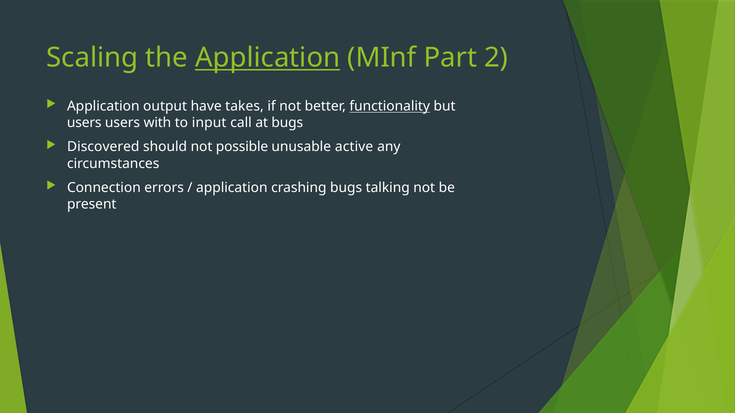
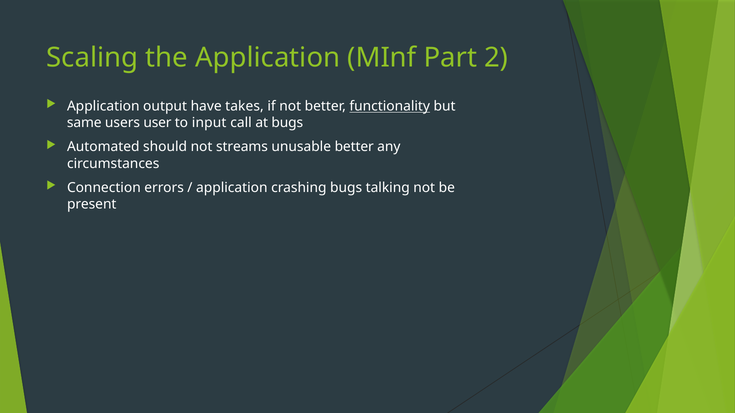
Application at (268, 58) underline: present -> none
users at (84, 123): users -> same
with: with -> user
Discovered: Discovered -> Automated
possible: possible -> streams
unusable active: active -> better
